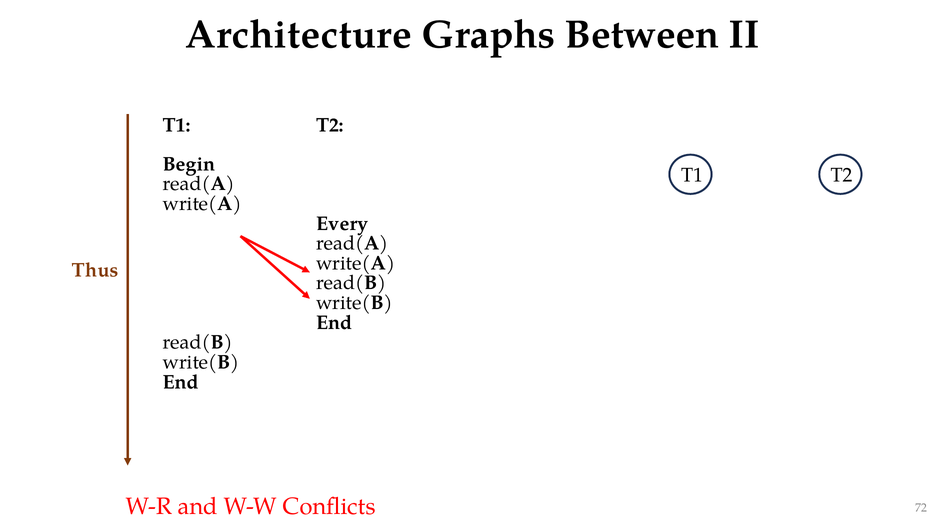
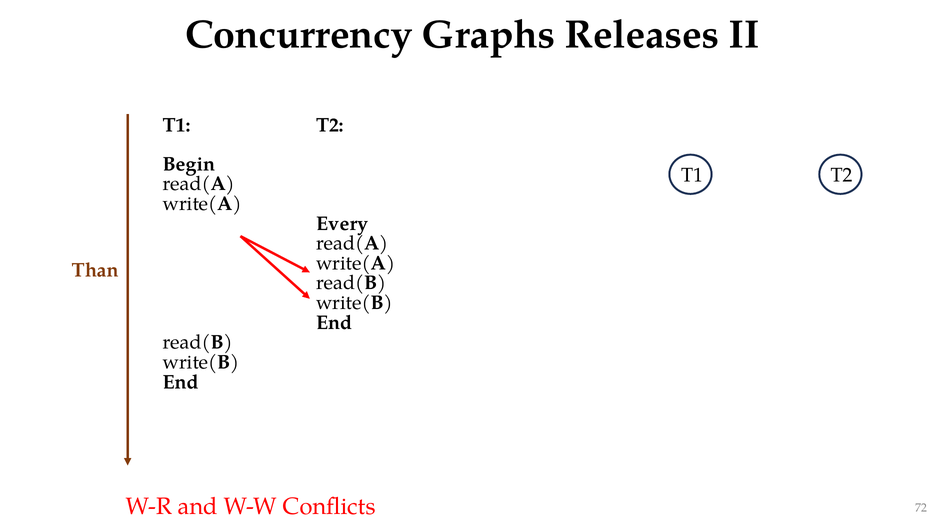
Architecture: Architecture -> Concurrency
Between: Between -> Releases
Thus: Thus -> Than
